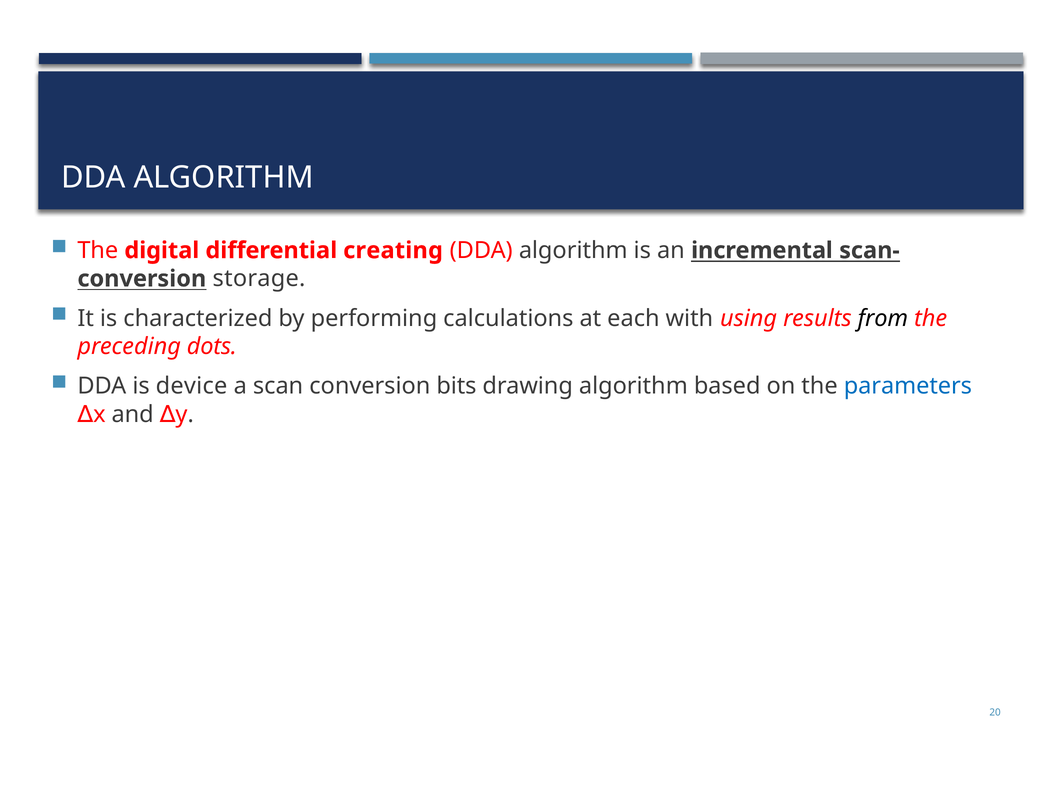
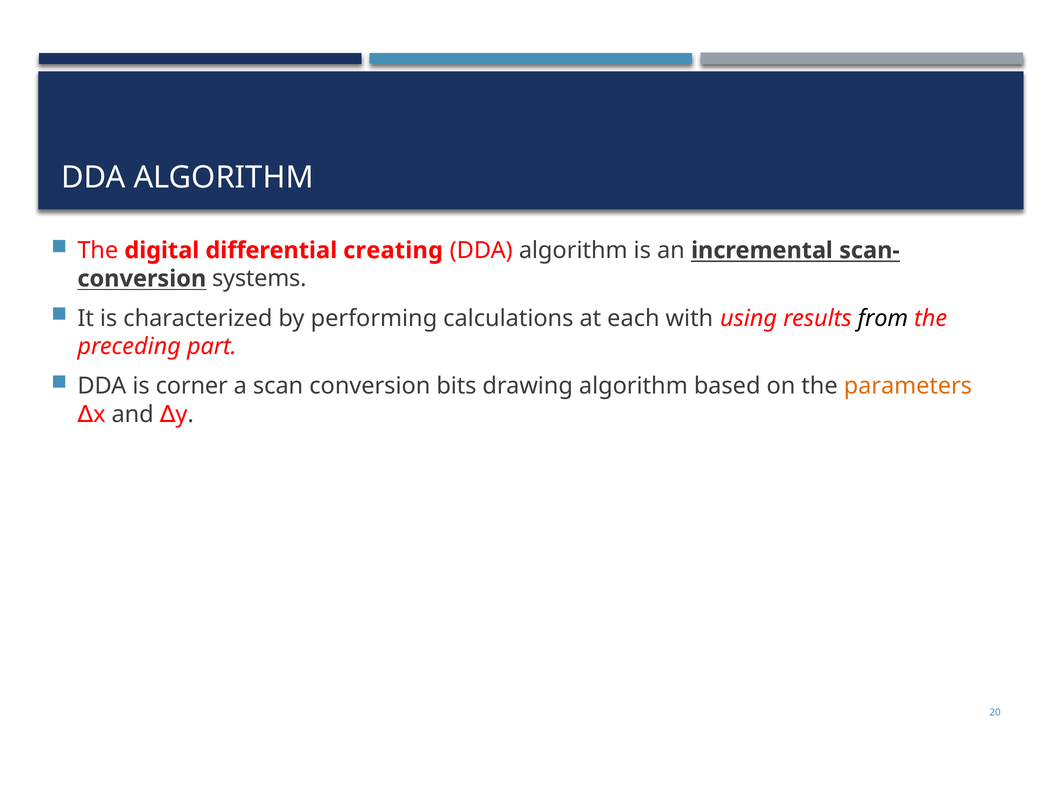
storage: storage -> systems
dots: dots -> part
device: device -> corner
parameters colour: blue -> orange
